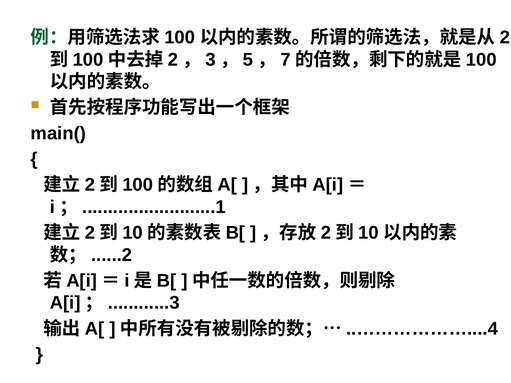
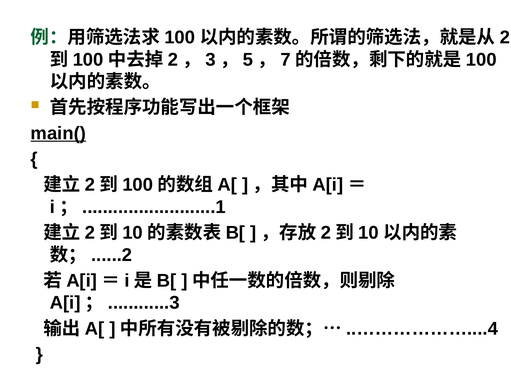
main( underline: none -> present
